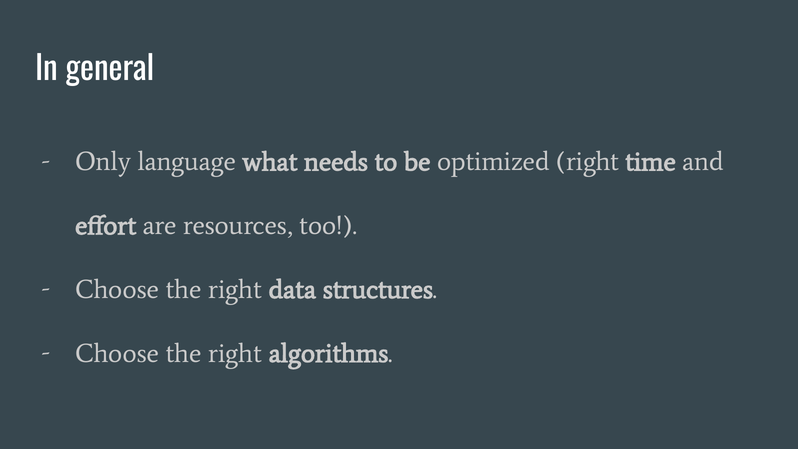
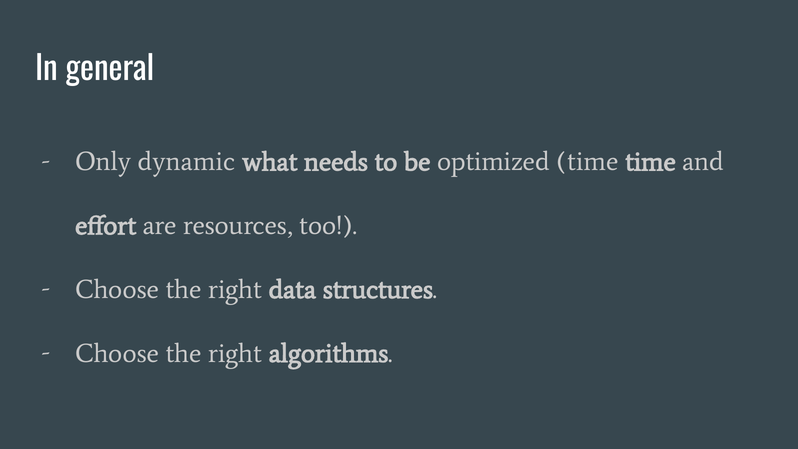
language: language -> dynamic
optimized right: right -> time
